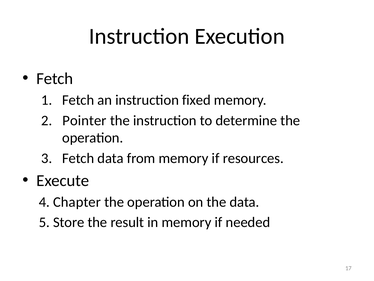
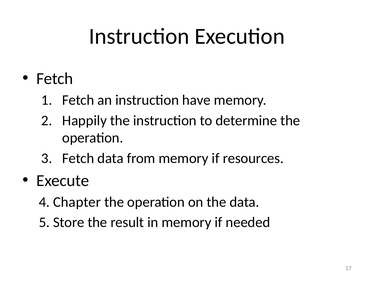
fixed: fixed -> have
Pointer: Pointer -> Happily
